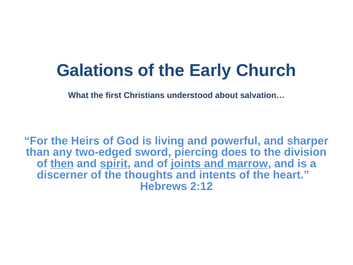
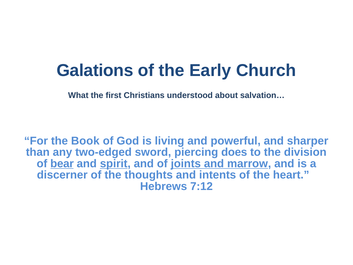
Heirs: Heirs -> Book
then: then -> bear
2:12: 2:12 -> 7:12
